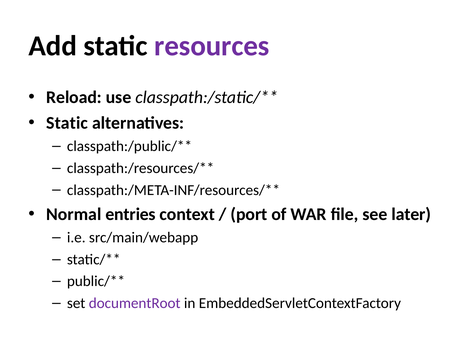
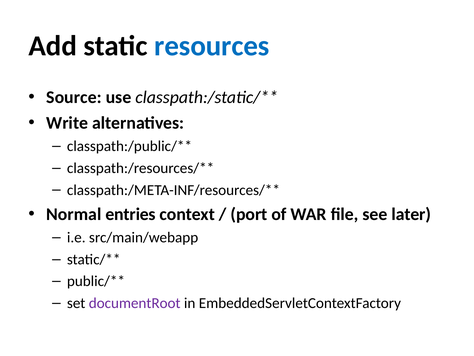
resources colour: purple -> blue
Reload: Reload -> Source
Static at (67, 123): Static -> Write
